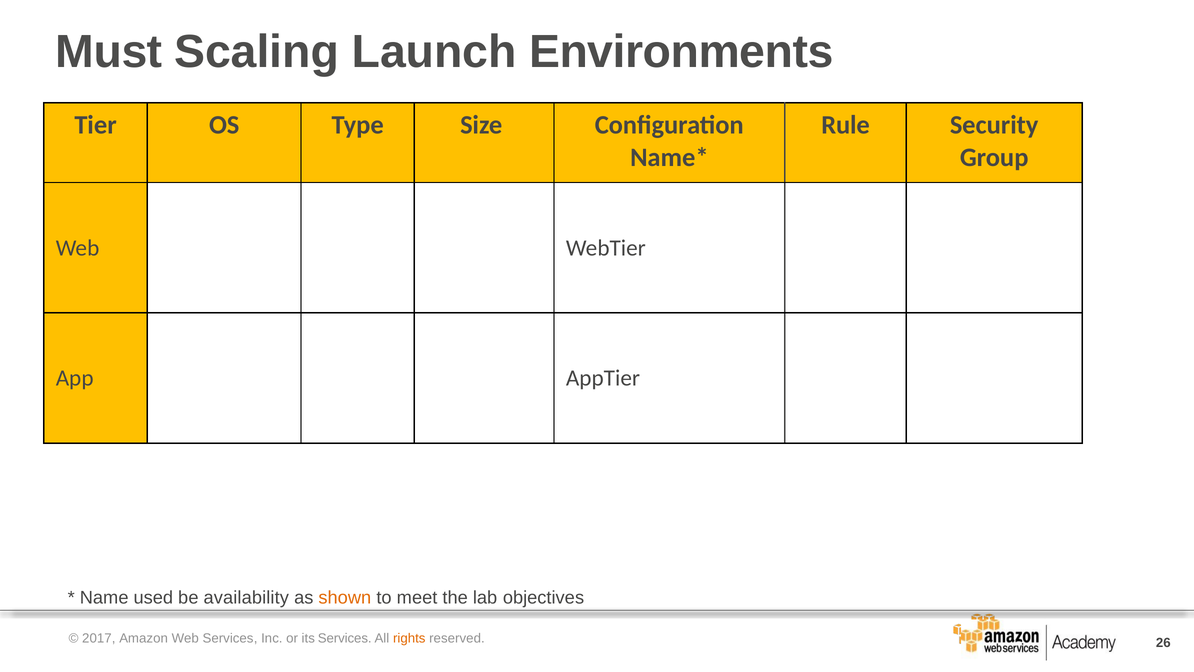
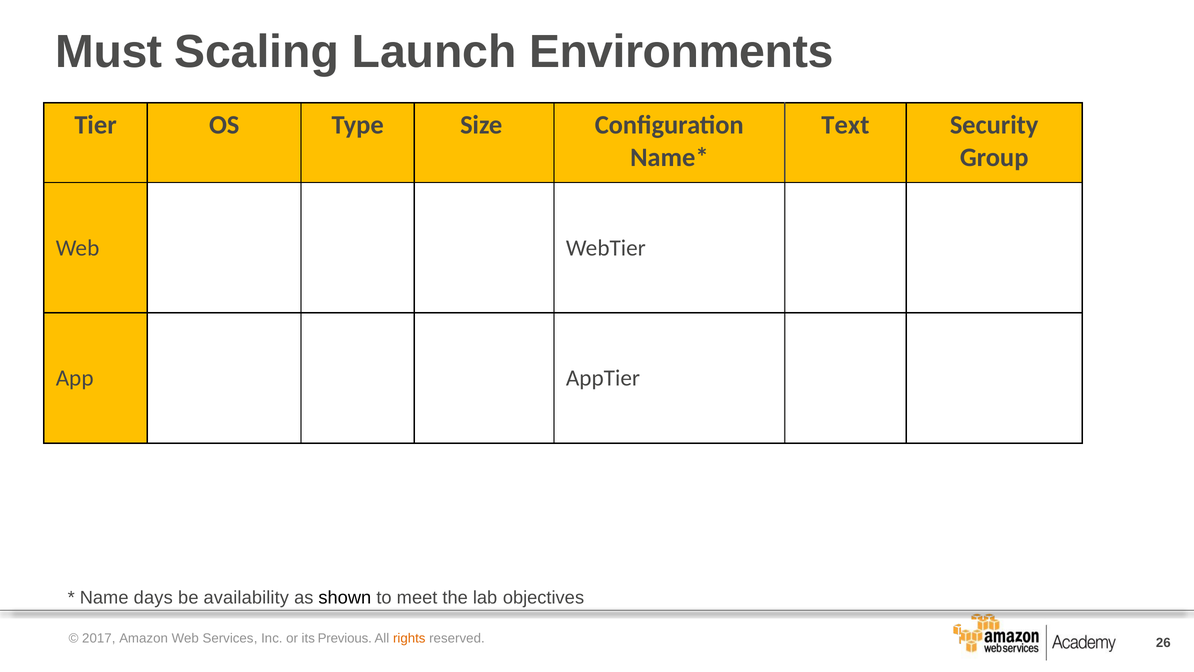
Rule: Rule -> Text
used: used -> days
shown colour: orange -> black
its Services: Services -> Previous
